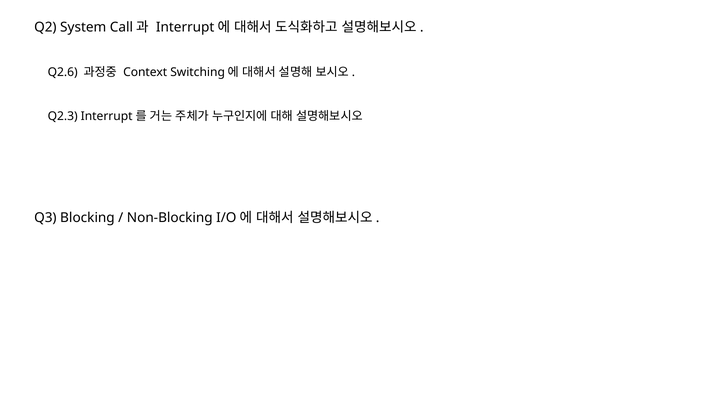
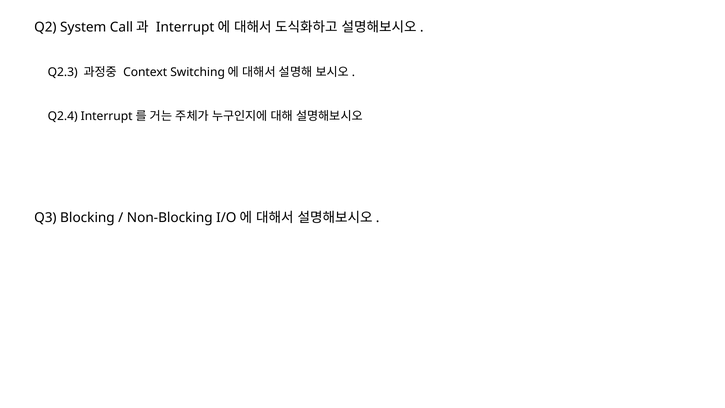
Q2.6: Q2.6 -> Q2.3
Q2.3: Q2.3 -> Q2.4
